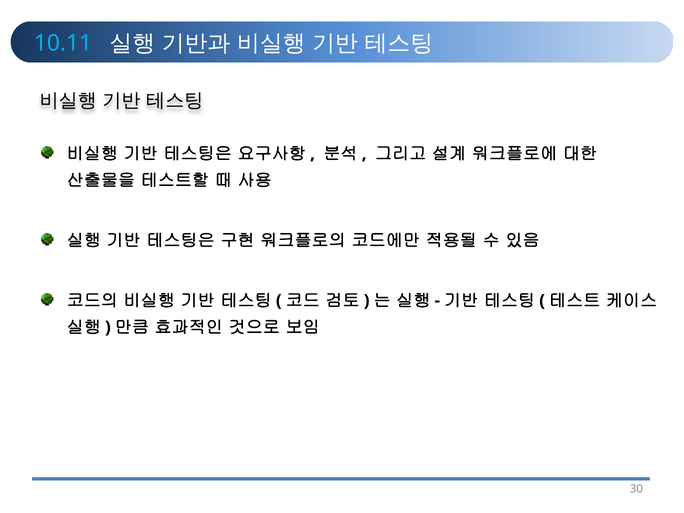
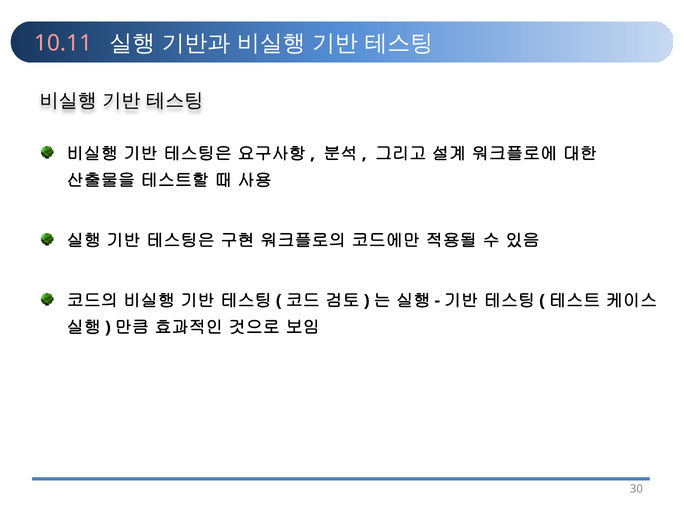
10.11 colour: light blue -> pink
